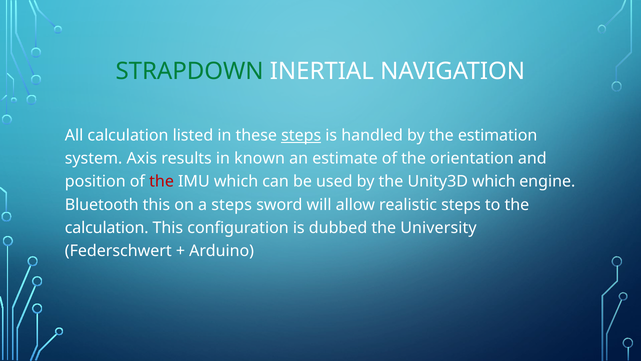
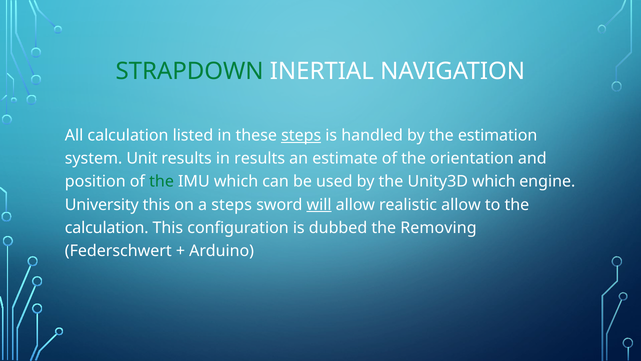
Axis: Axis -> Unit
in known: known -> results
the at (162, 181) colour: red -> green
Bluetooth: Bluetooth -> University
will underline: none -> present
realistic steps: steps -> allow
University: University -> Removing
